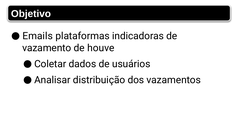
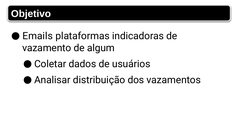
houve: houve -> algum
